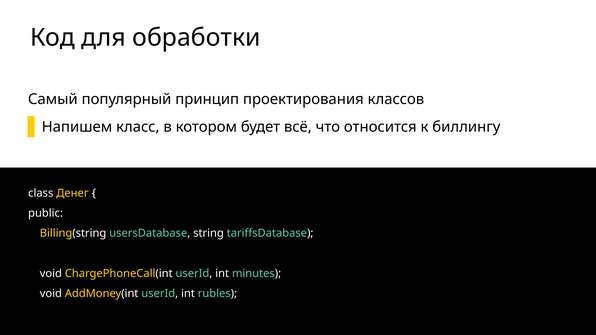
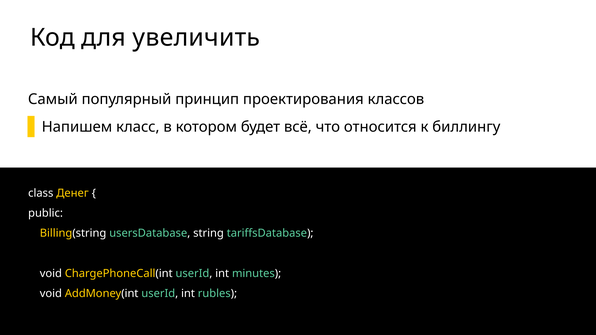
обработки: обработки -> увеличить
